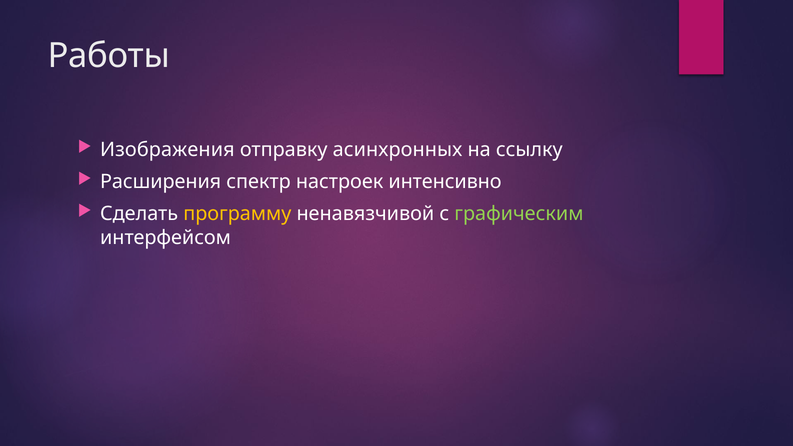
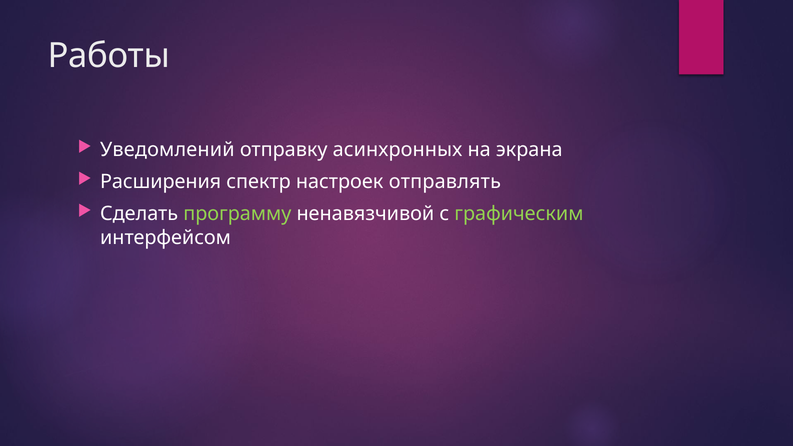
Изображения: Изображения -> Уведомлений
ссылку: ссылку -> экрана
интенсивно: интенсивно -> отправлять
программу colour: yellow -> light green
